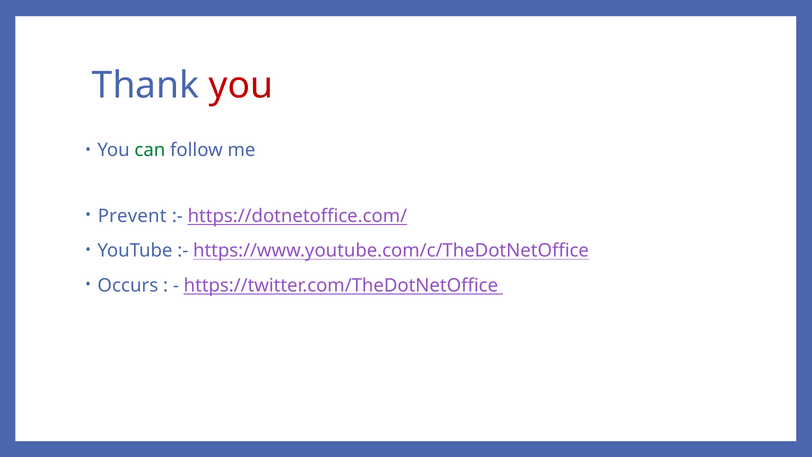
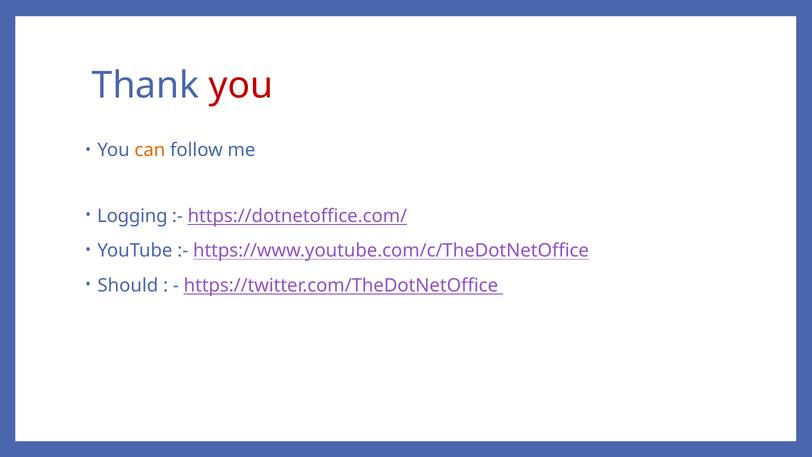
can colour: green -> orange
Prevent: Prevent -> Logging
Occurs: Occurs -> Should
